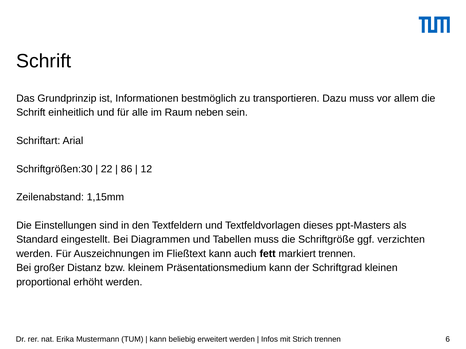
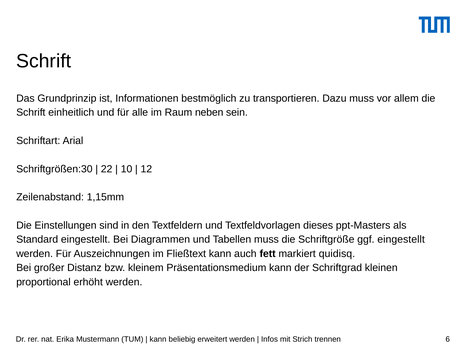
86: 86 -> 10
ggf verzichten: verzichten -> eingestellt
markiert trennen: trennen -> quidisq
